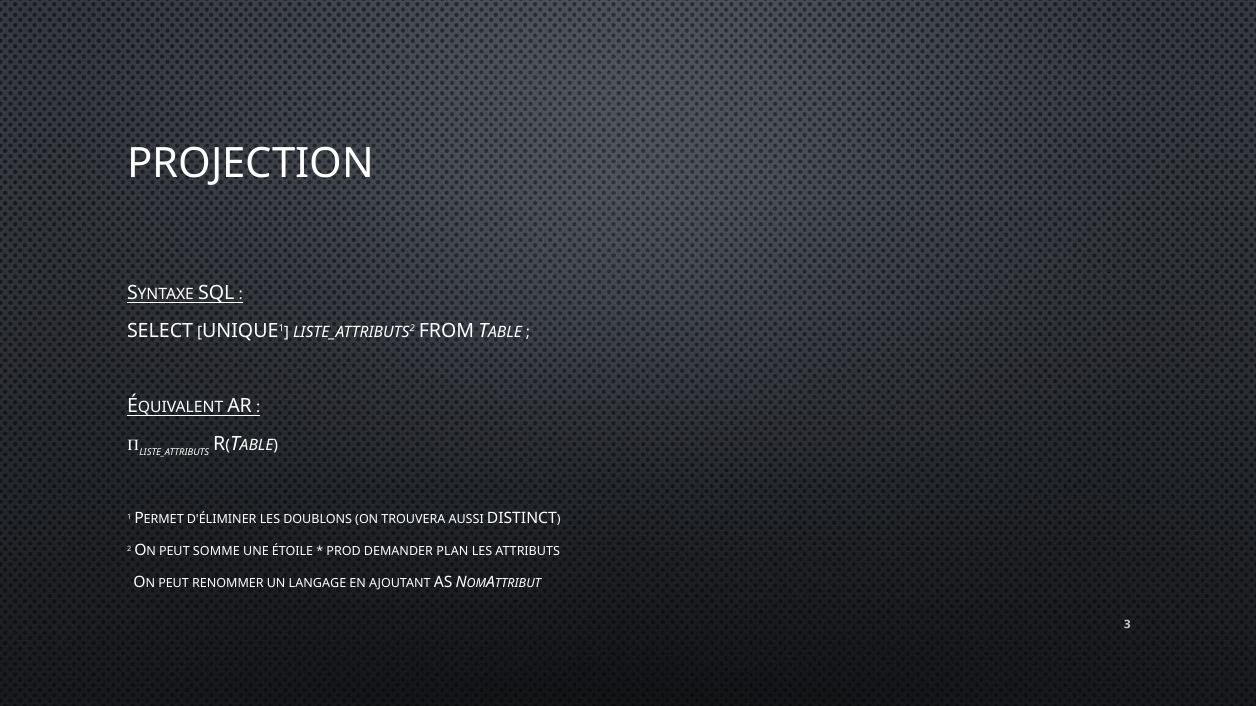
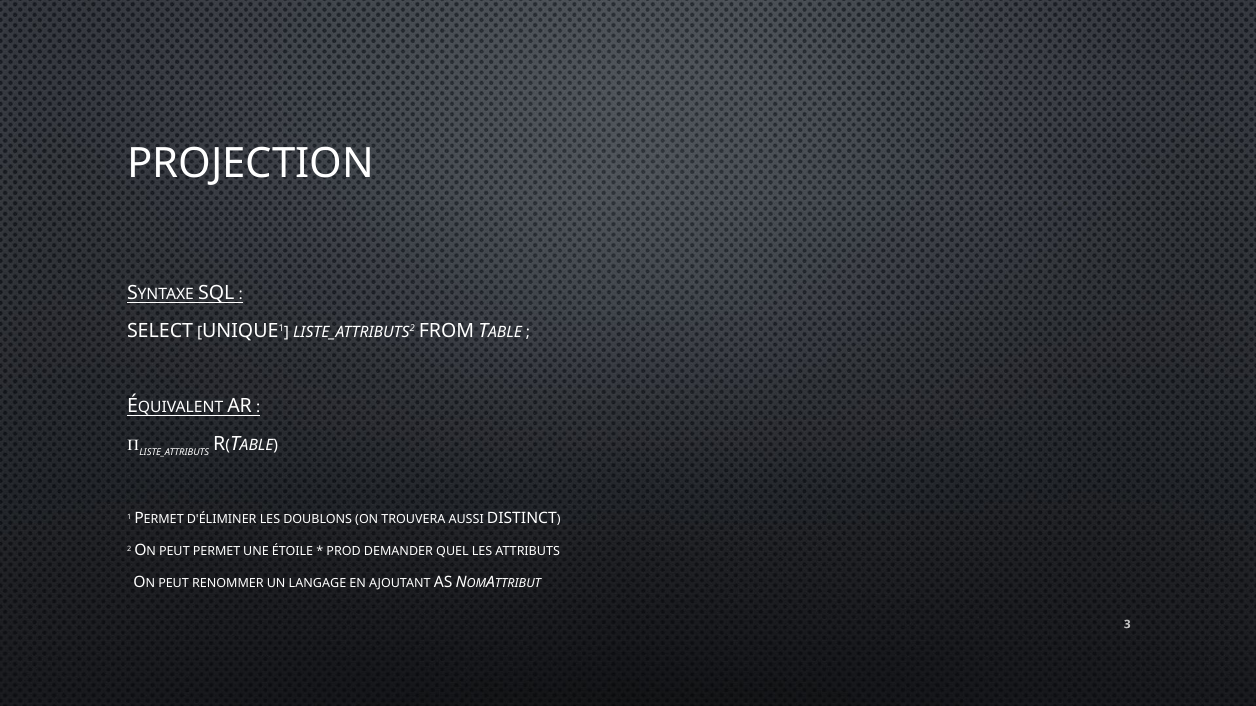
PEUT SOMME: SOMME -> PERMET
PLAN: PLAN -> QUEL
